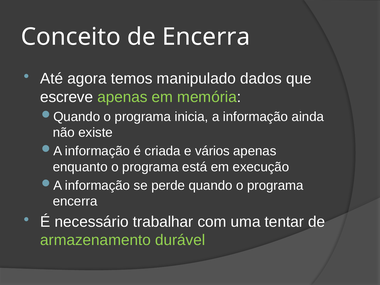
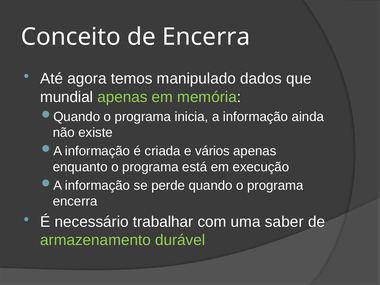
escreve: escreve -> mundial
tentar: tentar -> saber
